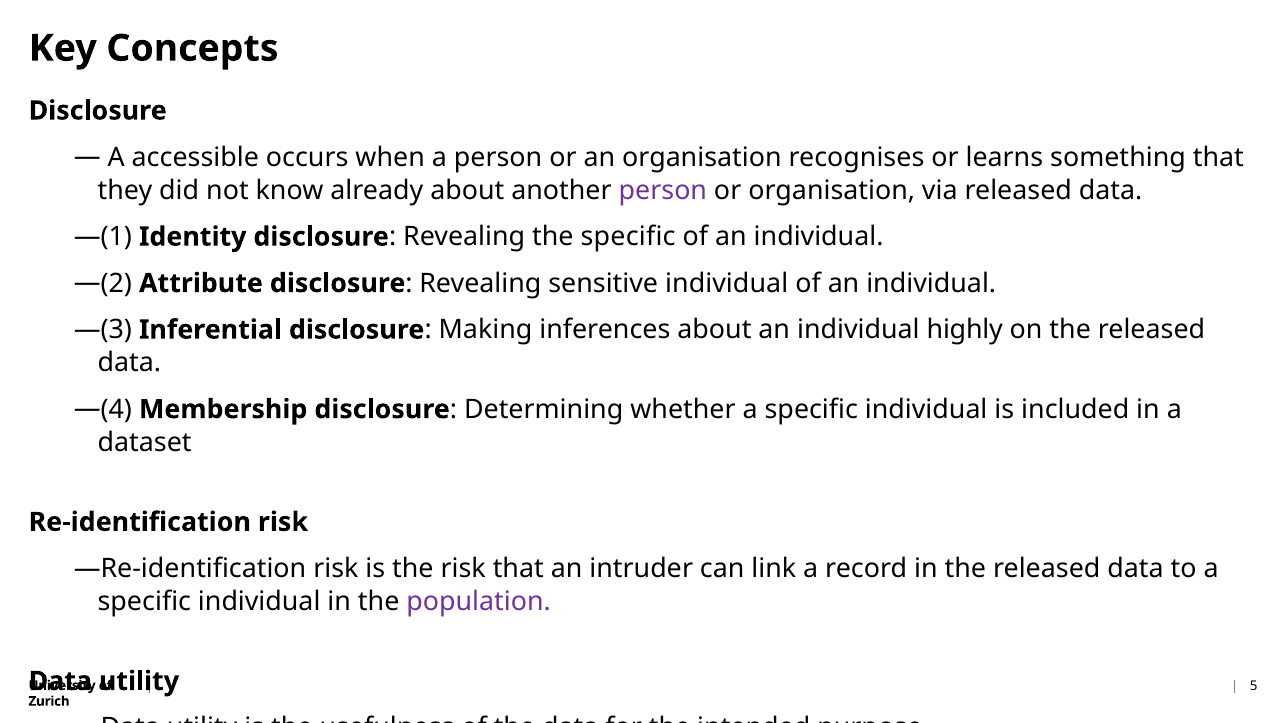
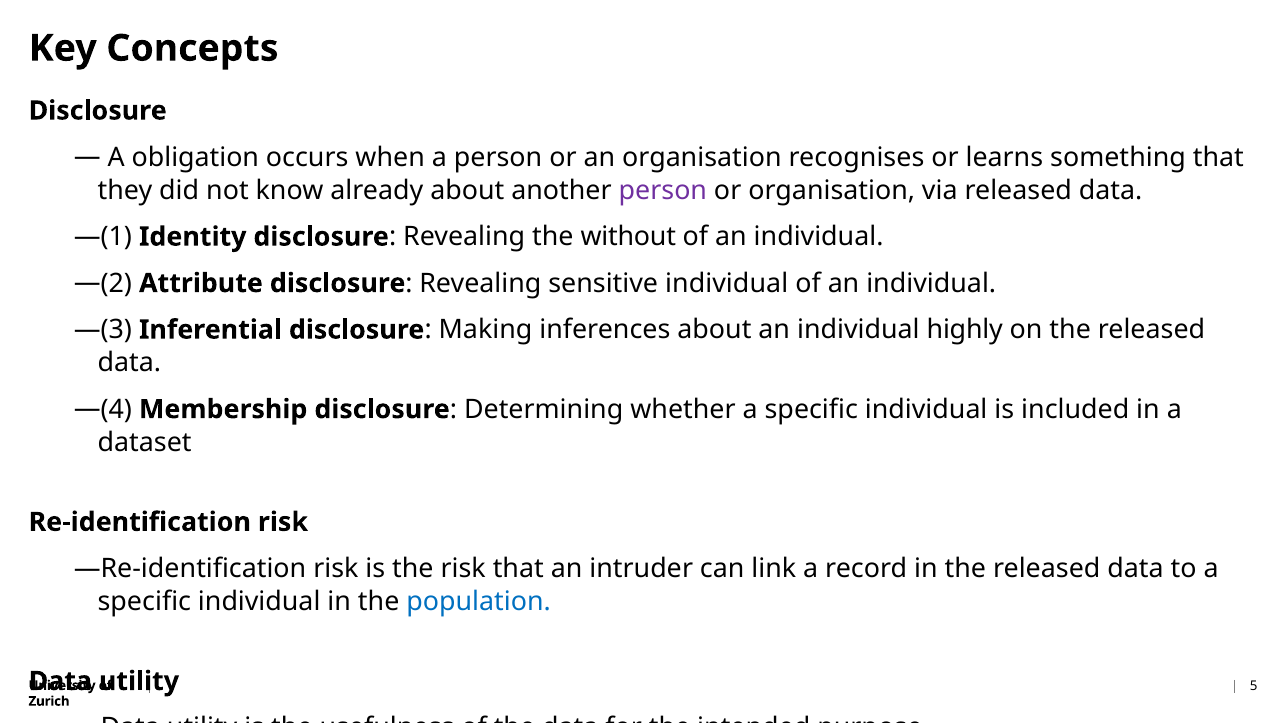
accessible: accessible -> obligation
the specific: specific -> without
population colour: purple -> blue
